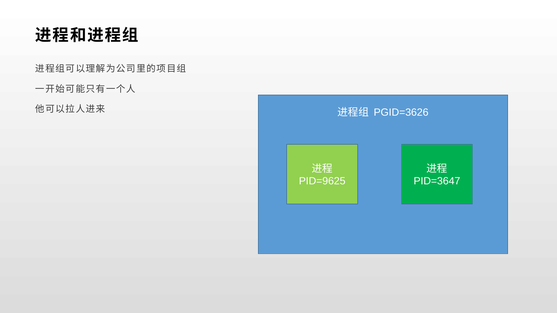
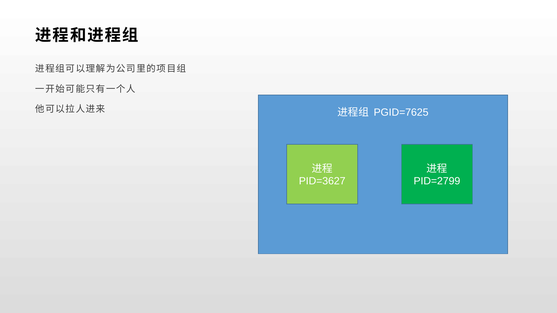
PGID=3626: PGID=3626 -> PGID=7625
PID=9625: PID=9625 -> PID=3627
PID=3647: PID=3647 -> PID=2799
